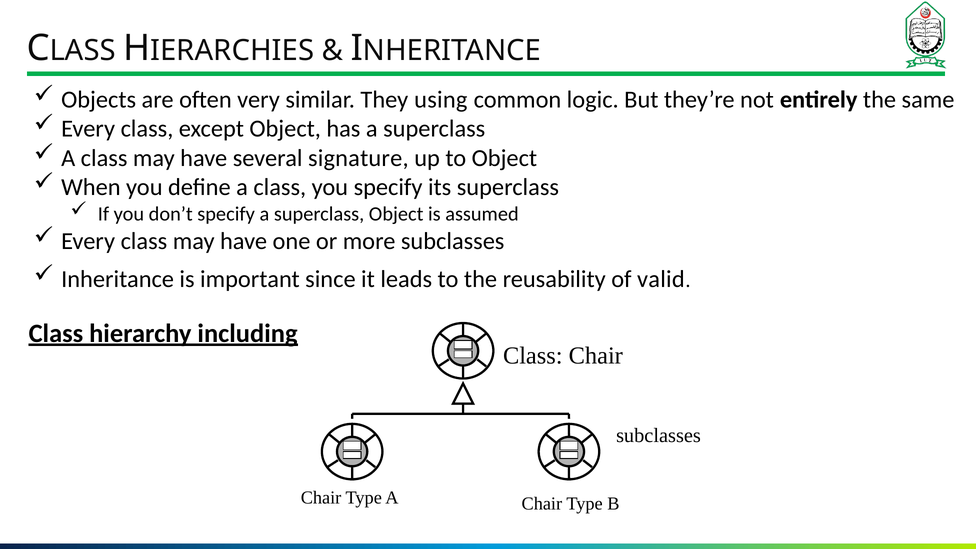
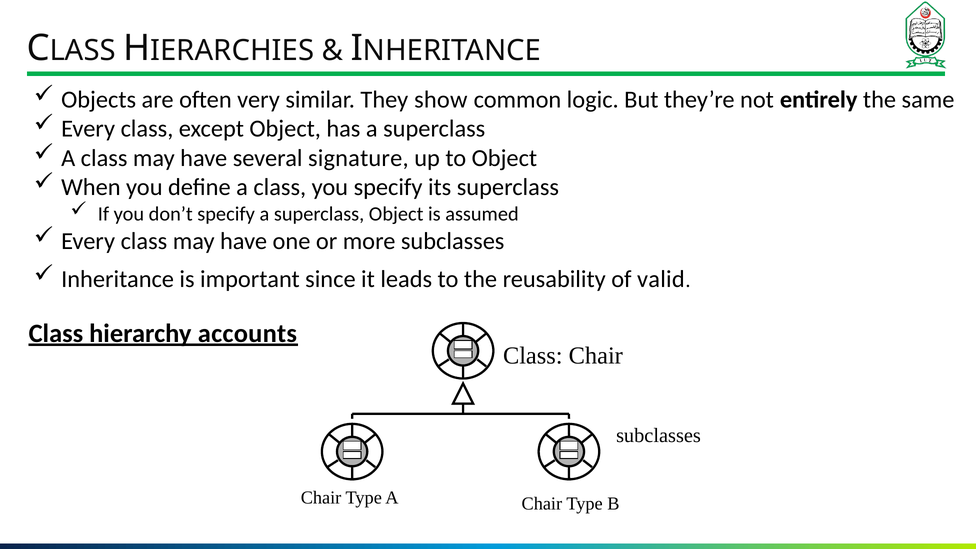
using: using -> show
including: including -> accounts
